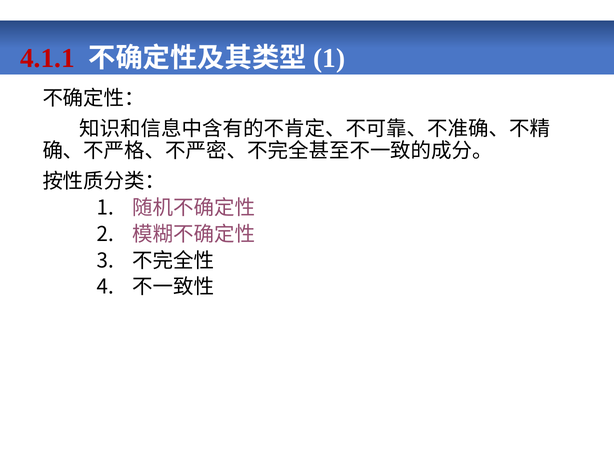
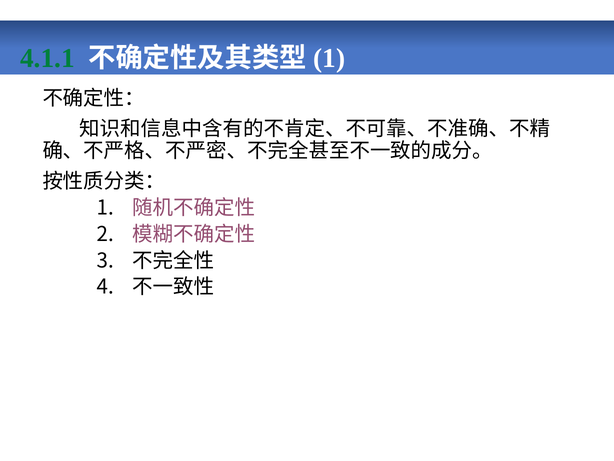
4.1.1 colour: red -> green
